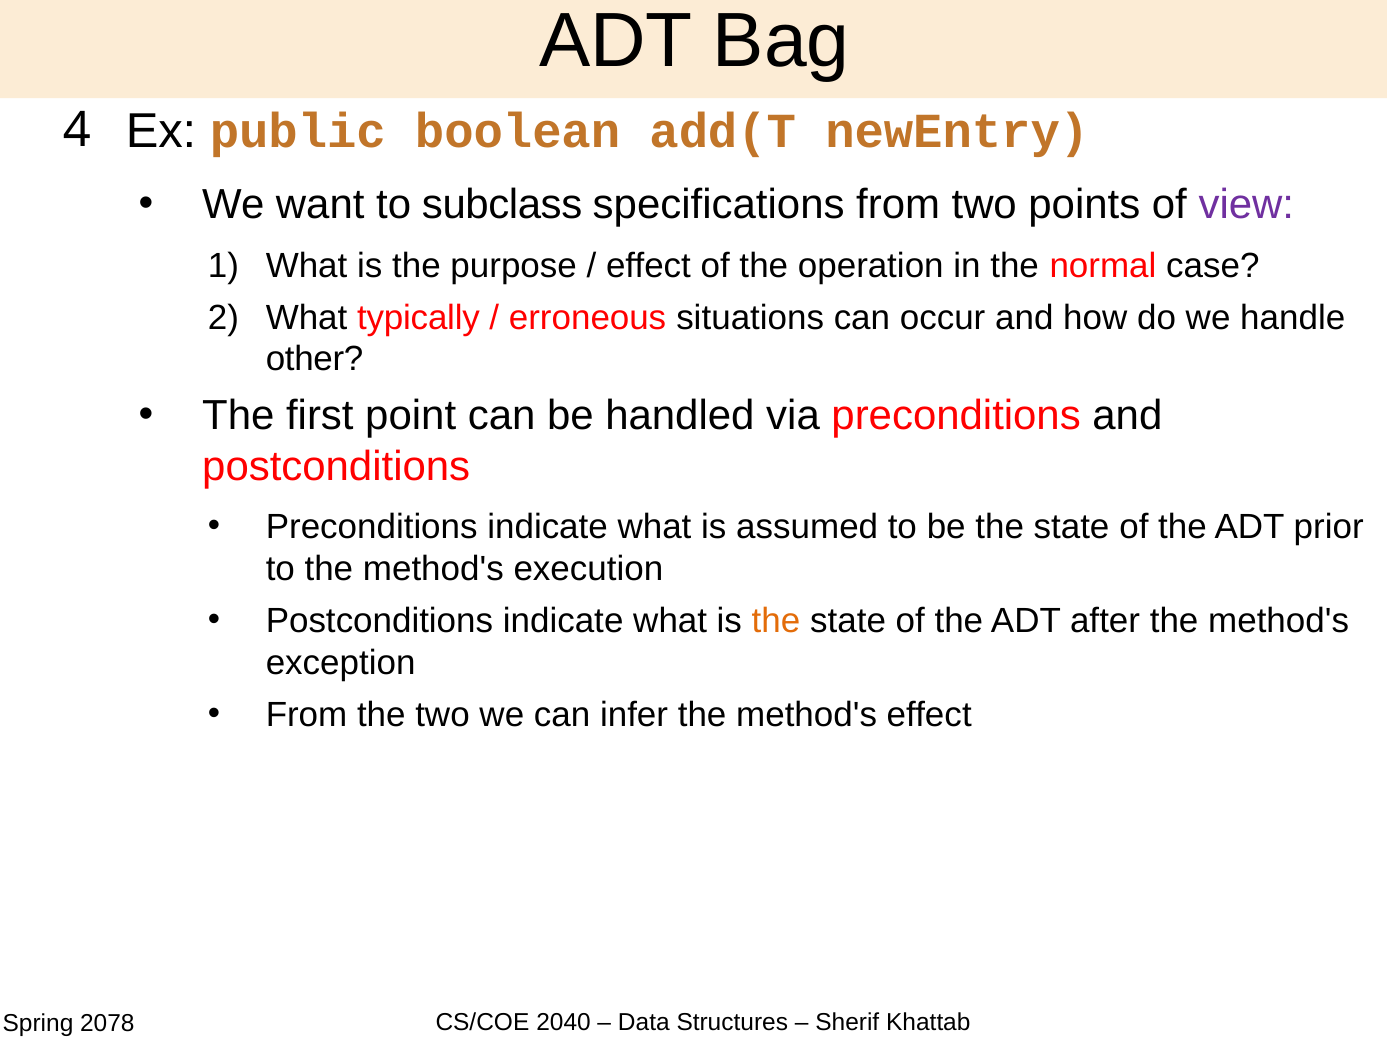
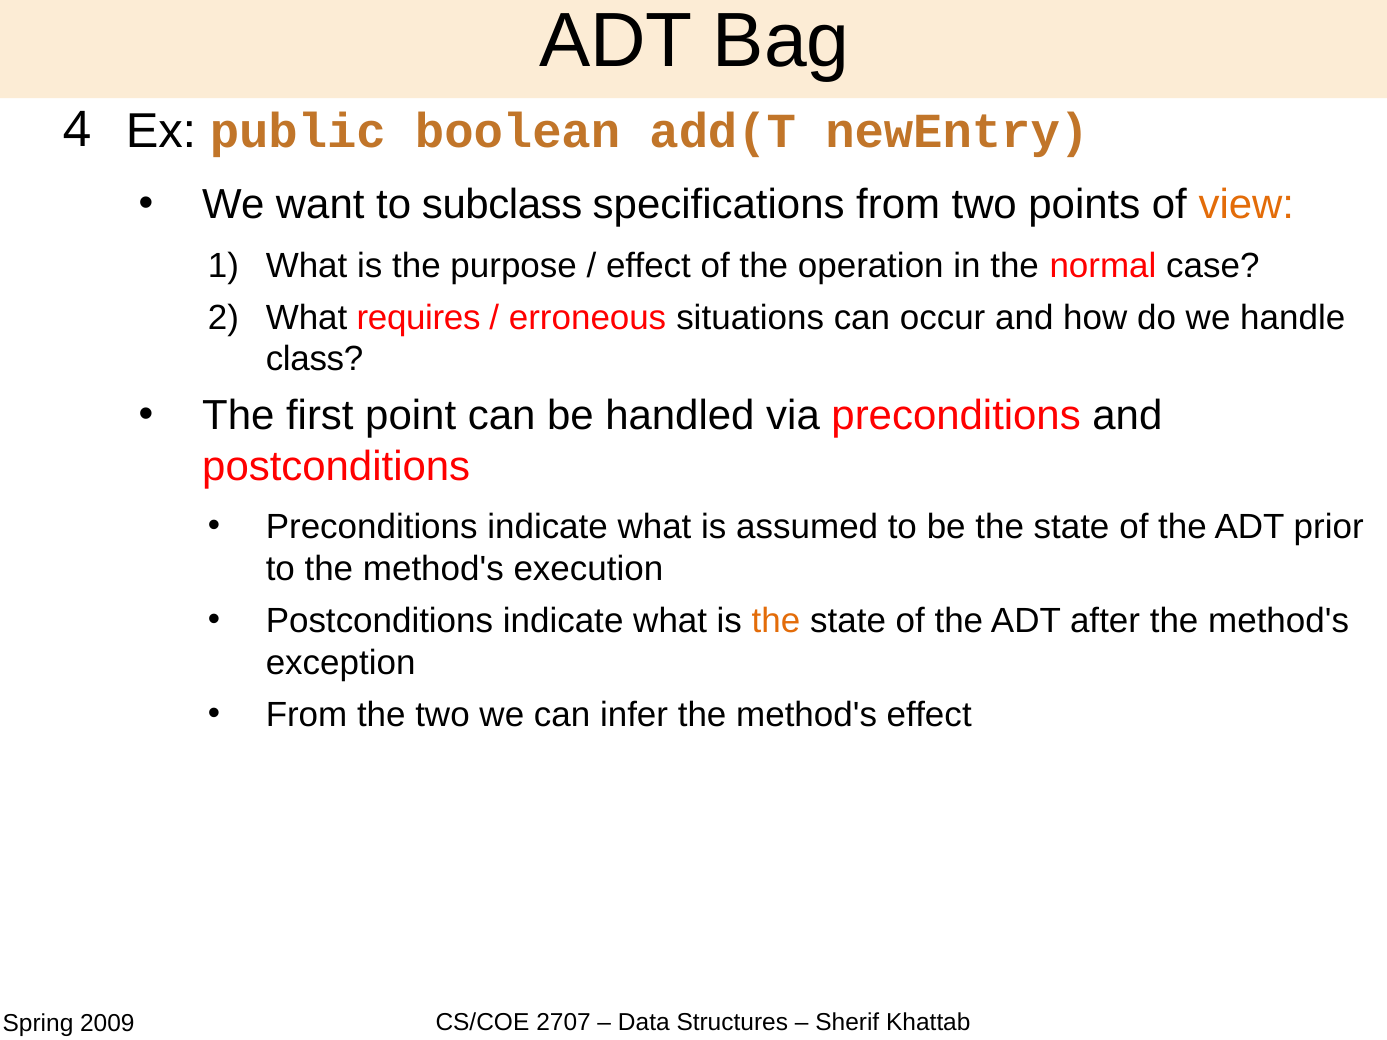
view colour: purple -> orange
typically: typically -> requires
other: other -> class
2078: 2078 -> 2009
2040: 2040 -> 2707
